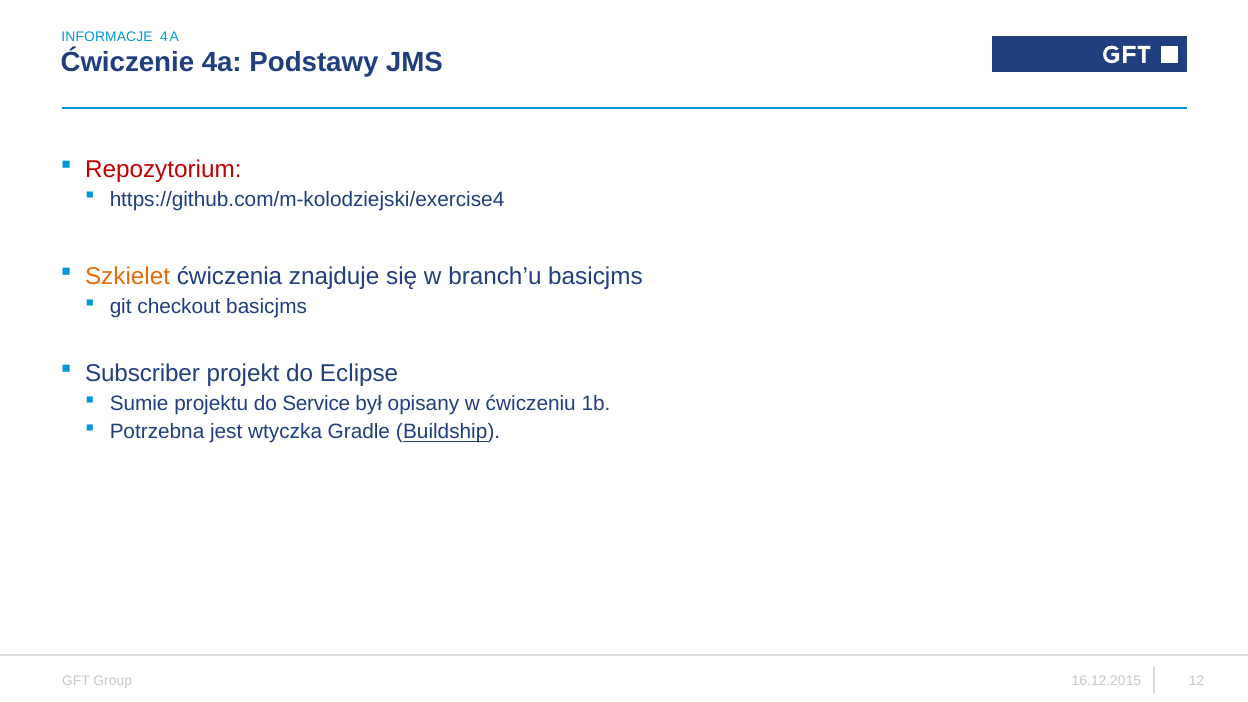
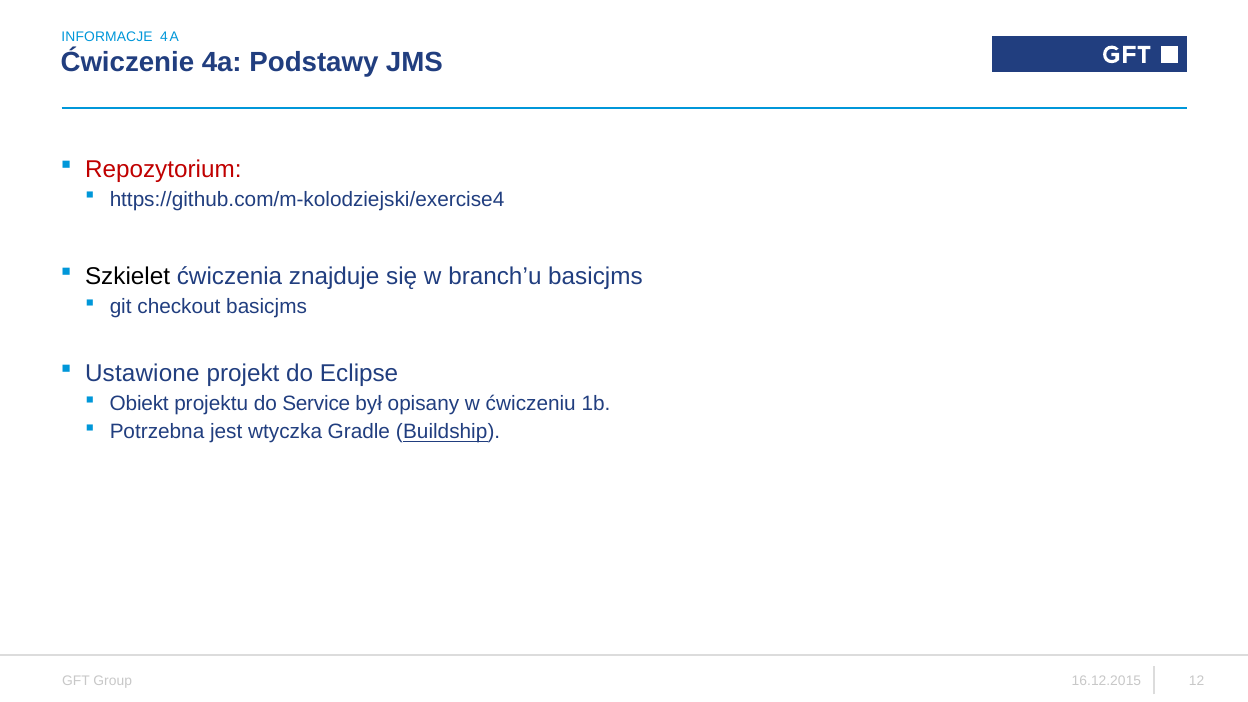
Szkielet colour: orange -> black
Subscriber: Subscriber -> Ustawione
Sumie: Sumie -> Obiekt
